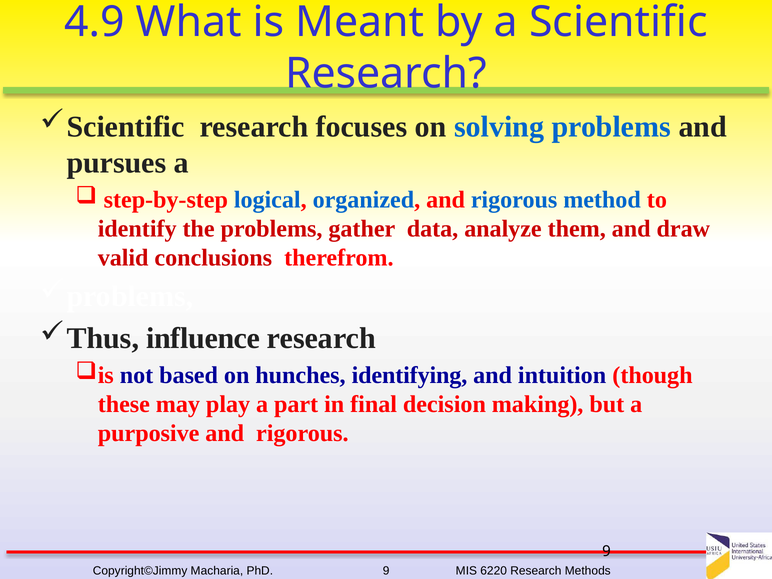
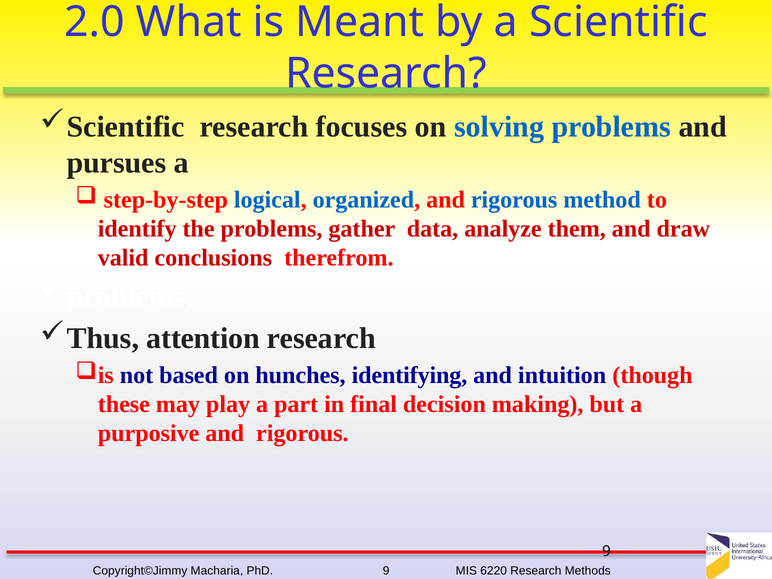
4.9: 4.9 -> 2.0
influence: influence -> attention
